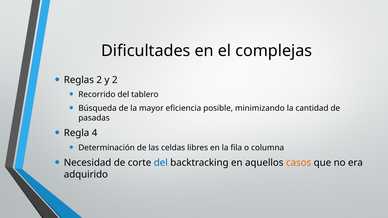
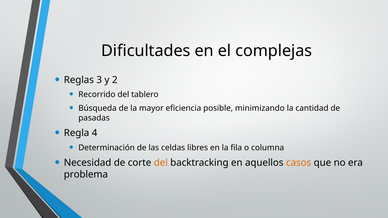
Reglas 2: 2 -> 3
del at (161, 163) colour: blue -> orange
adquirido: adquirido -> problema
